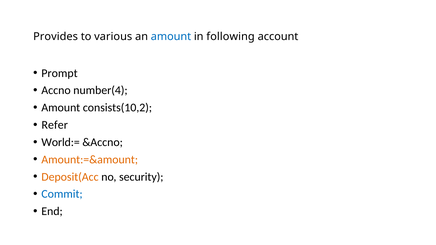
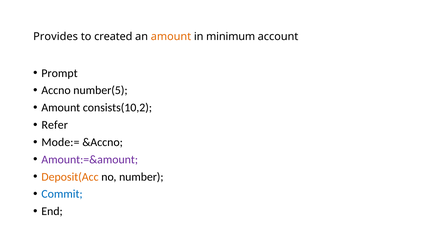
various: various -> created
amount at (171, 37) colour: blue -> orange
following: following -> minimum
number(4: number(4 -> number(5
World:=: World:= -> Mode:=
Amount:=&amount colour: orange -> purple
security: security -> number
